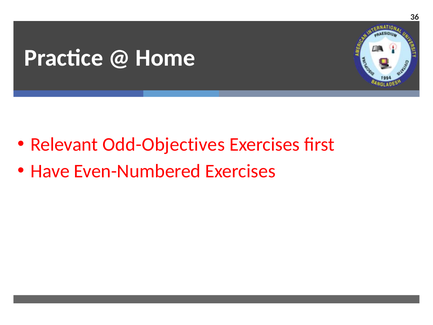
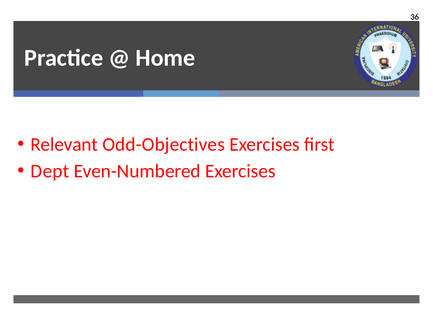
Have: Have -> Dept
